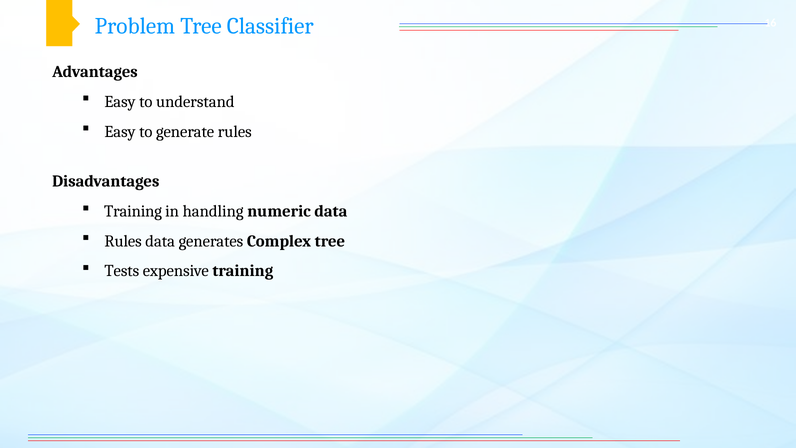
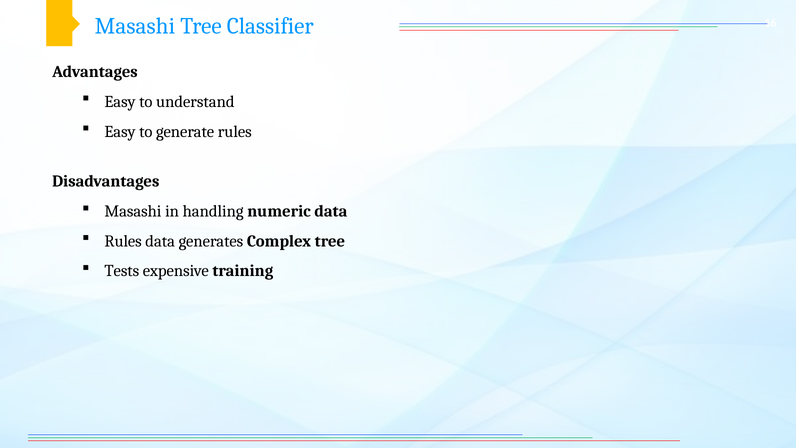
Problem at (135, 26): Problem -> Masashi
Training at (133, 211): Training -> Masashi
